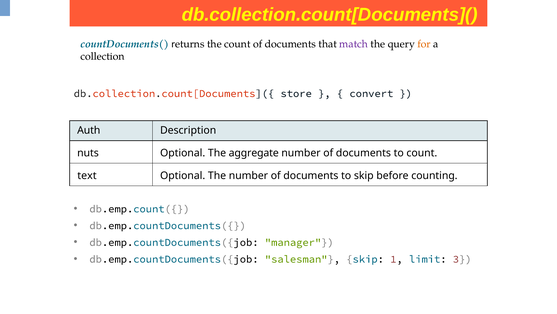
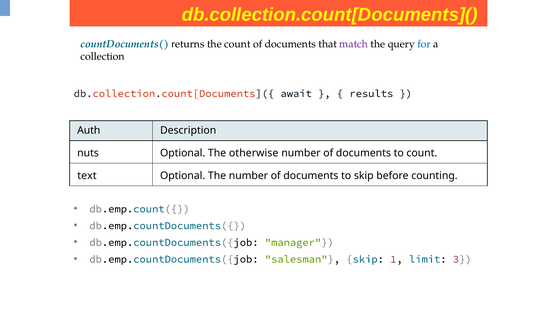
for colour: orange -> blue
store: store -> await
convert: convert -> results
aggregate: aggregate -> otherwise
